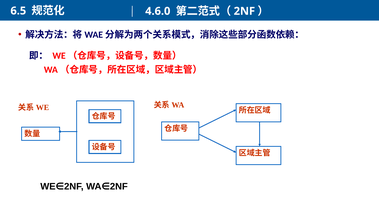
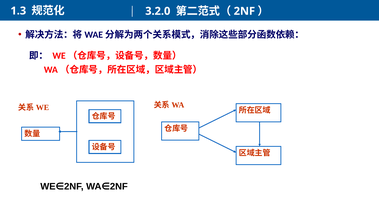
6.5: 6.5 -> 1.3
4.6.0: 4.6.0 -> 3.2.0
